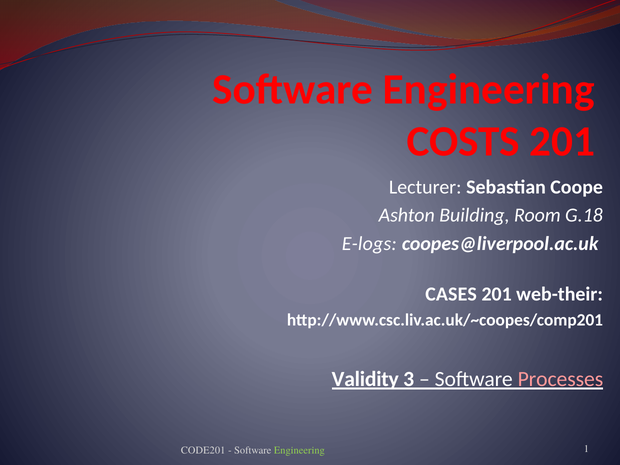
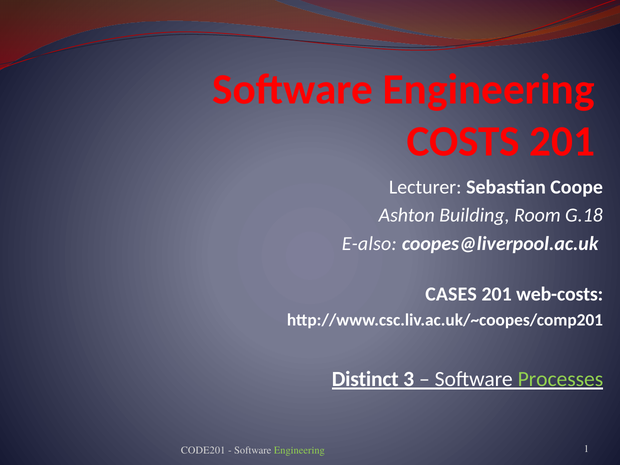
E-logs: E-logs -> E-also
web-their: web-their -> web-costs
Validity: Validity -> Distinct
Processes colour: pink -> light green
